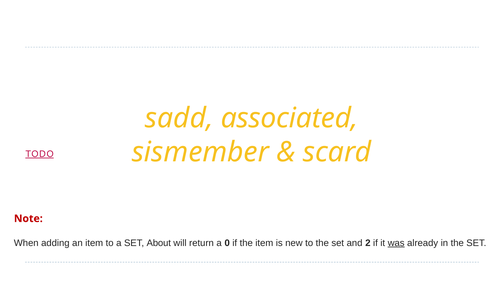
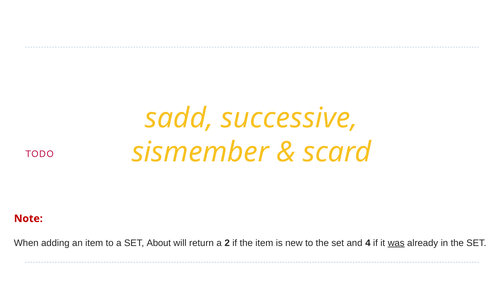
associated: associated -> successive
TODO underline: present -> none
0: 0 -> 2
2: 2 -> 4
